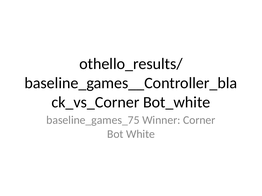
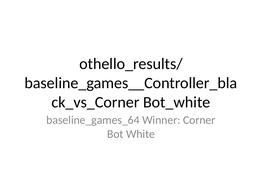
baseline_games_75: baseline_games_75 -> baseline_games_64
